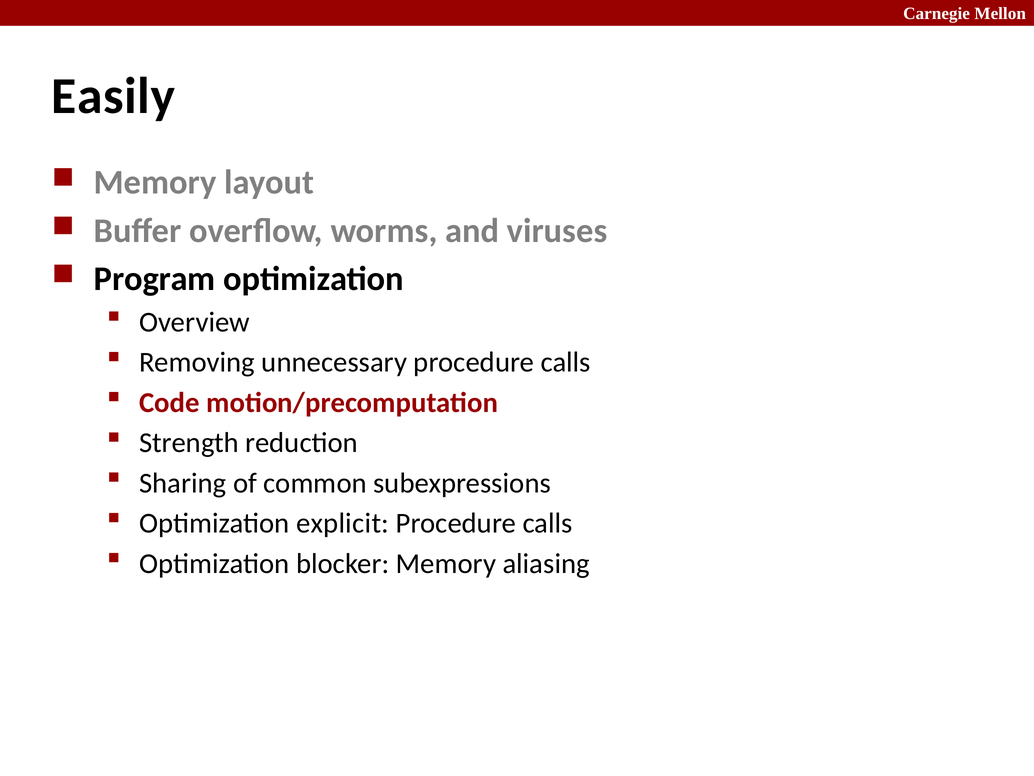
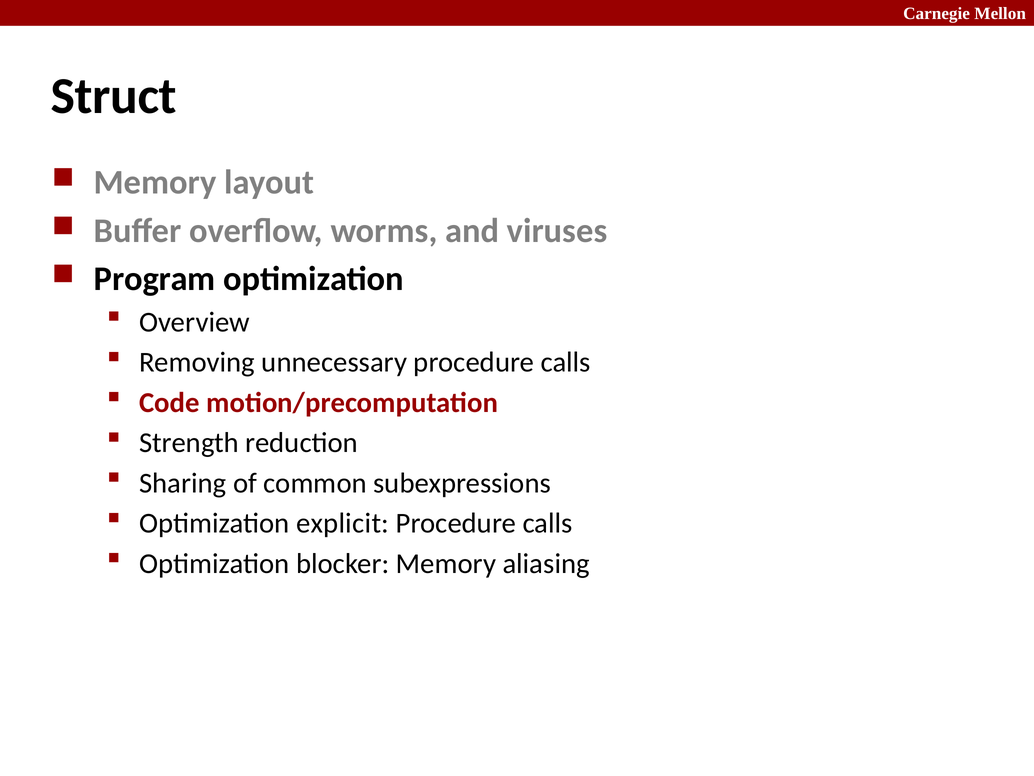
Easily: Easily -> Struct
